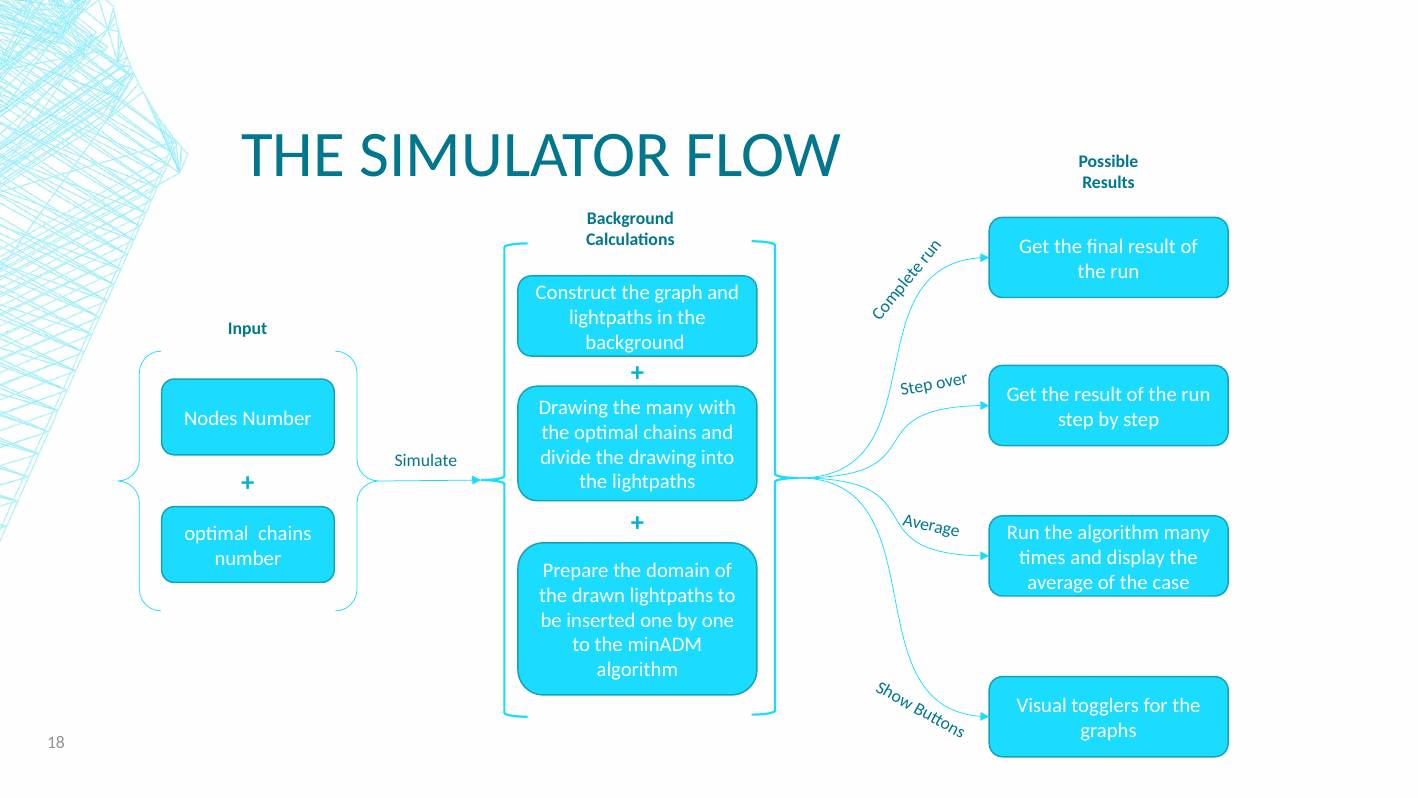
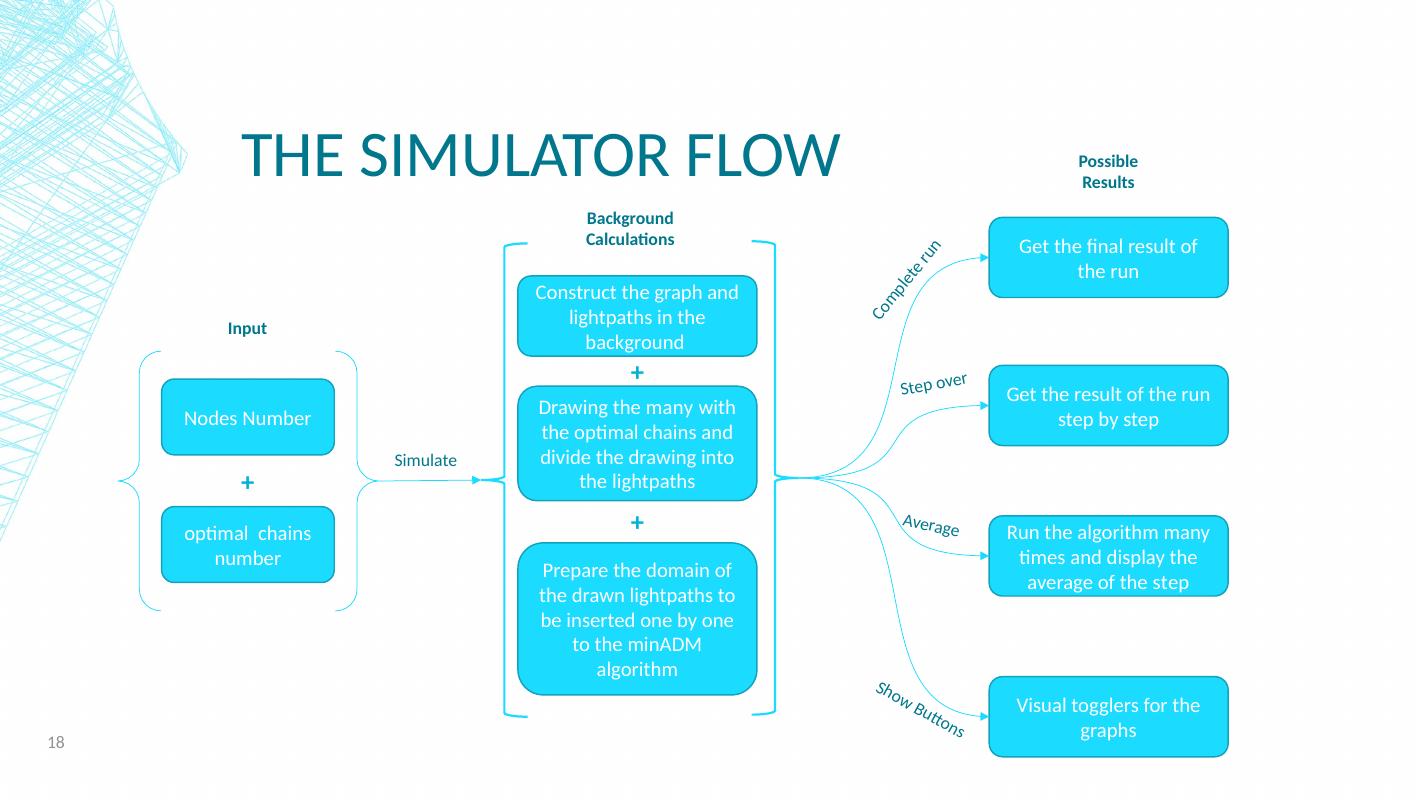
the case: case -> step
